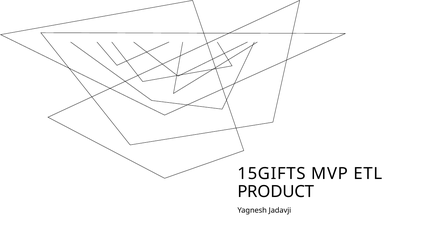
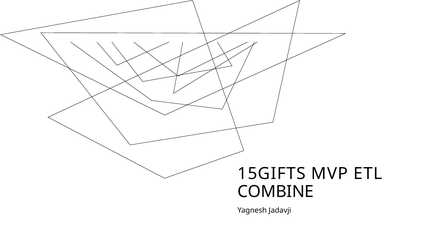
PRODUCT: PRODUCT -> COMBINE
